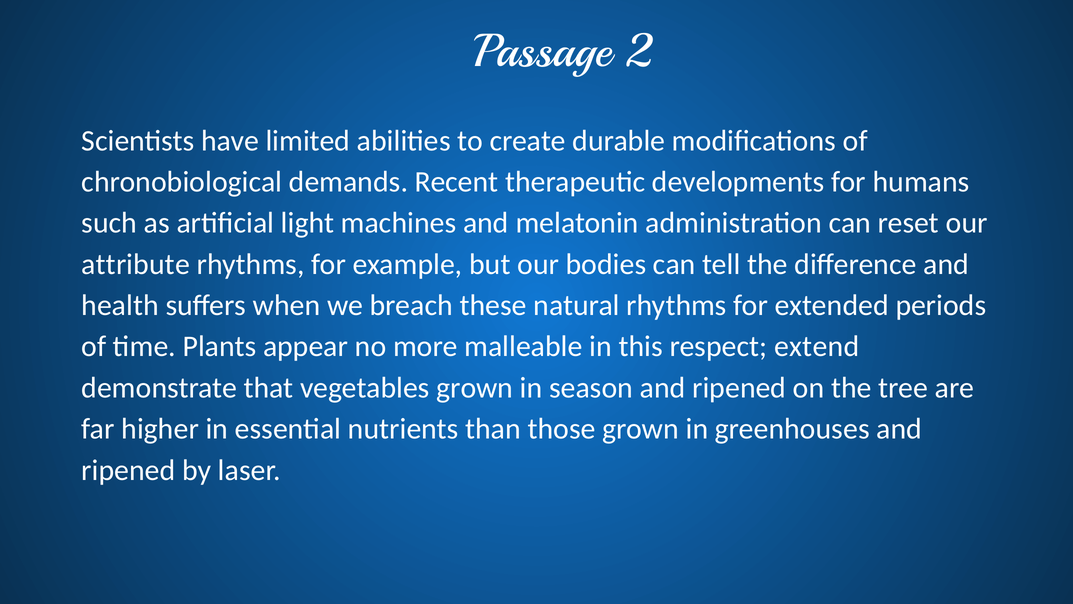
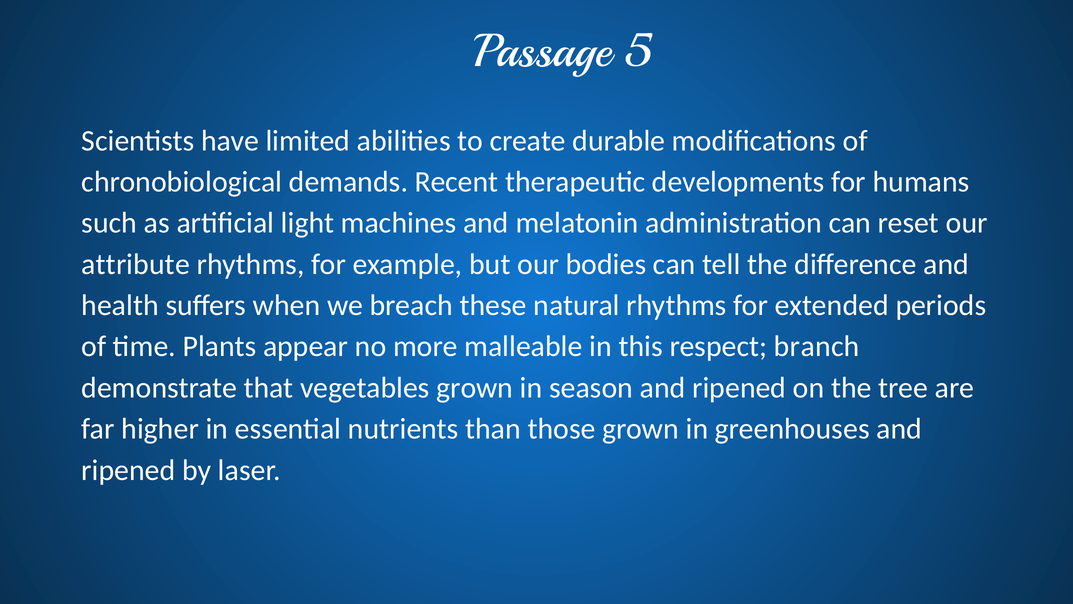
2: 2 -> 5
extend: extend -> branch
